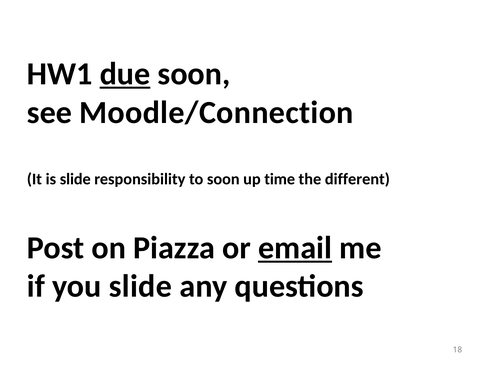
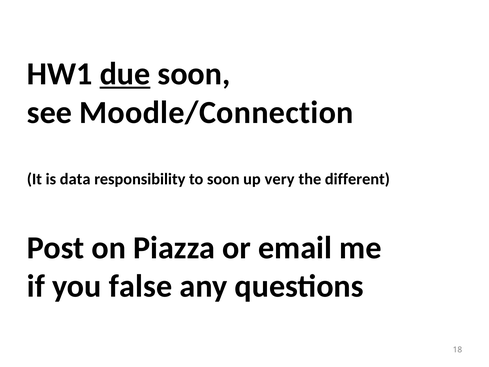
is slide: slide -> data
time: time -> very
email underline: present -> none
you slide: slide -> false
